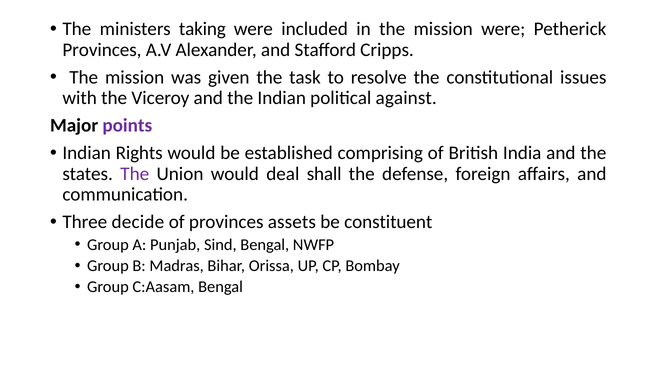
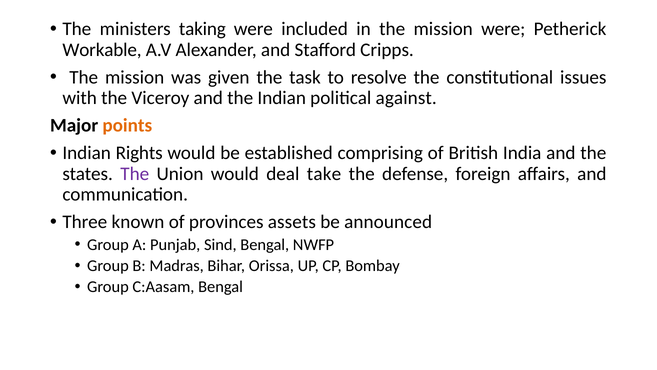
Provinces at (102, 50): Provinces -> Workable
points colour: purple -> orange
shall: shall -> take
decide: decide -> known
constituent: constituent -> announced
